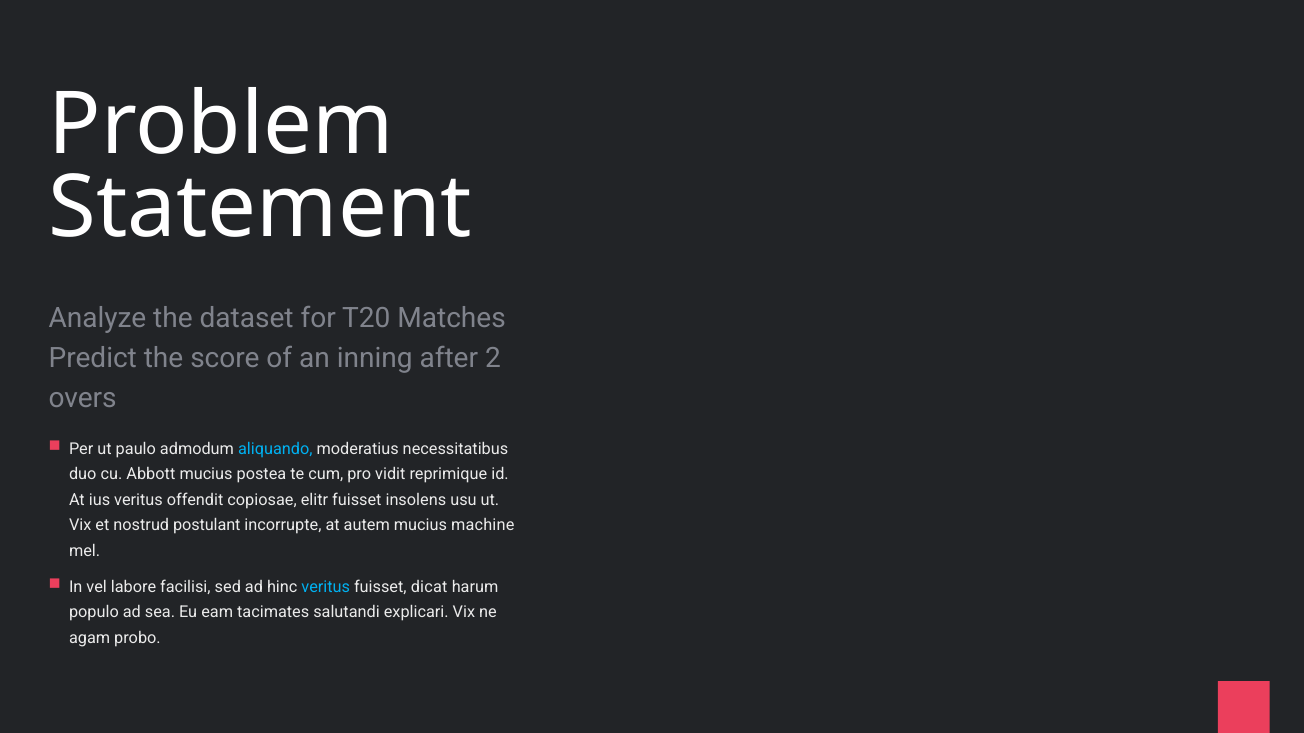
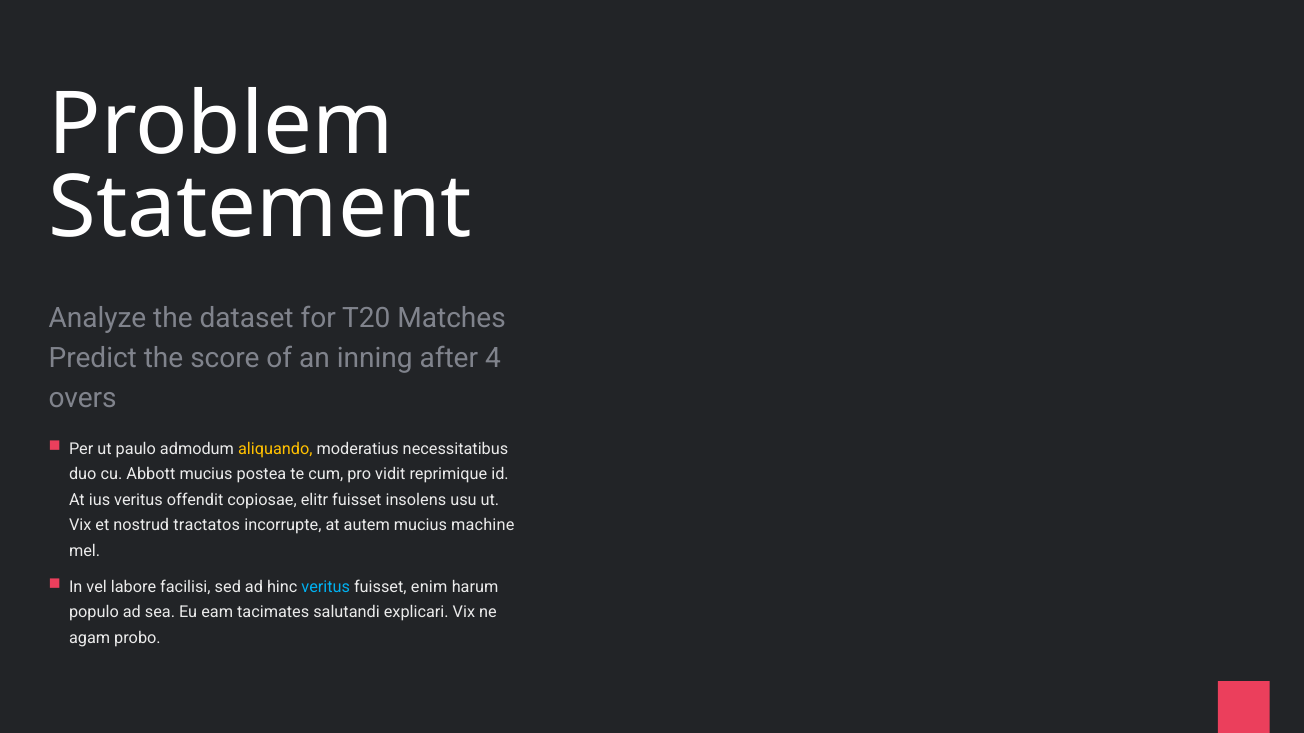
2: 2 -> 4
aliquando colour: light blue -> yellow
postulant: postulant -> tractatos
dicat: dicat -> enim
